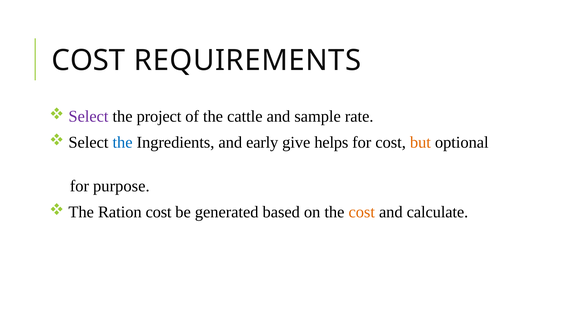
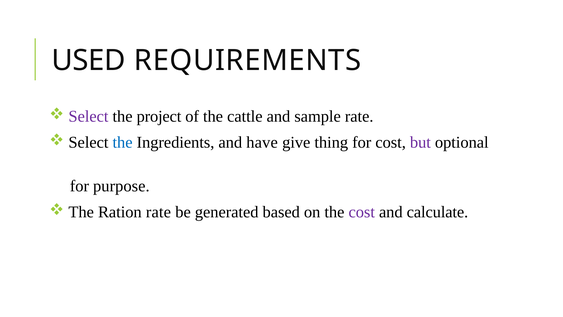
COST at (88, 60): COST -> USED
early: early -> have
helps: helps -> thing
but colour: orange -> purple
Ration cost: cost -> rate
cost at (362, 212) colour: orange -> purple
